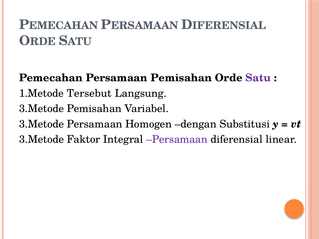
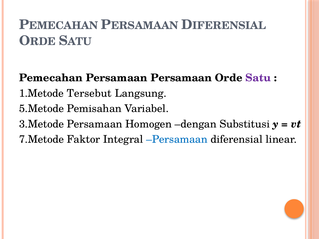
Persamaan Pemisahan: Pemisahan -> Persamaan
3.Metode at (42, 109): 3.Metode -> 5.Metode
3.Metode at (42, 140): 3.Metode -> 7.Metode
Persamaan at (177, 140) colour: purple -> blue
